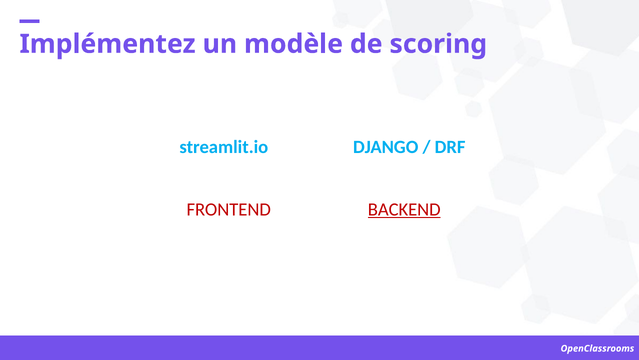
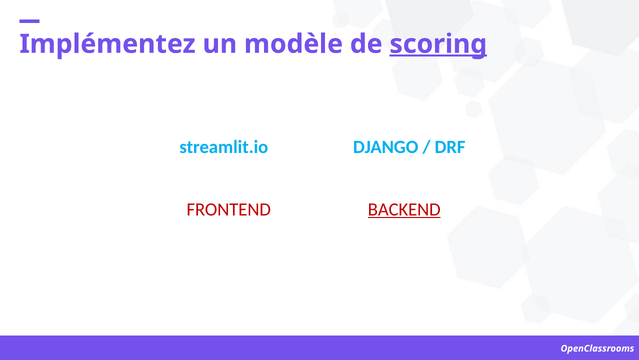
scoring underline: none -> present
